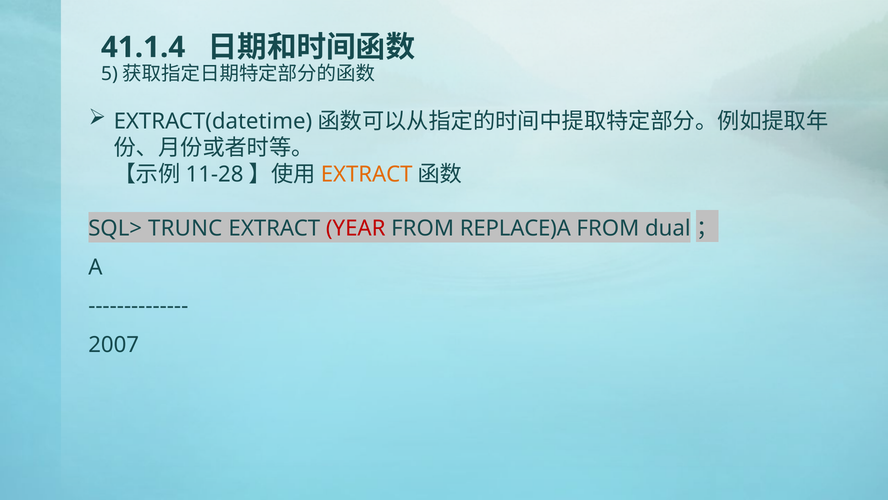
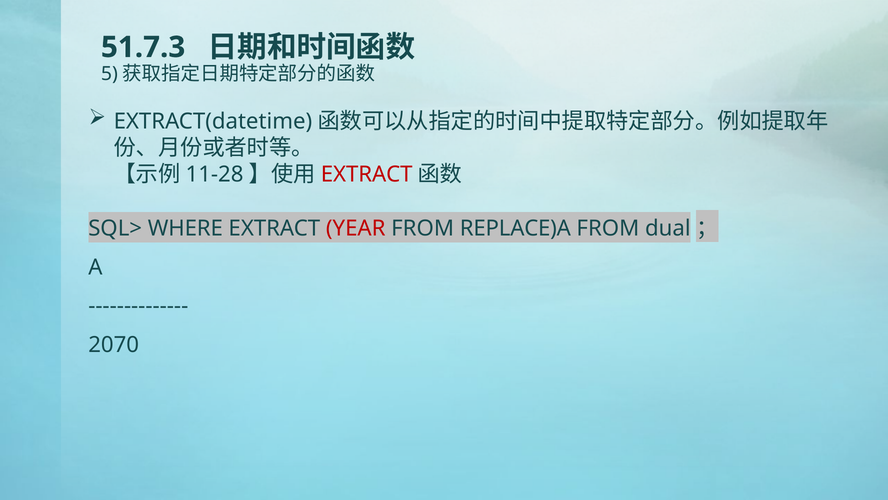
41.1.4: 41.1.4 -> 51.7.3
EXTRACT at (367, 174) colour: orange -> red
TRUNC: TRUNC -> WHERE
2007: 2007 -> 2070
